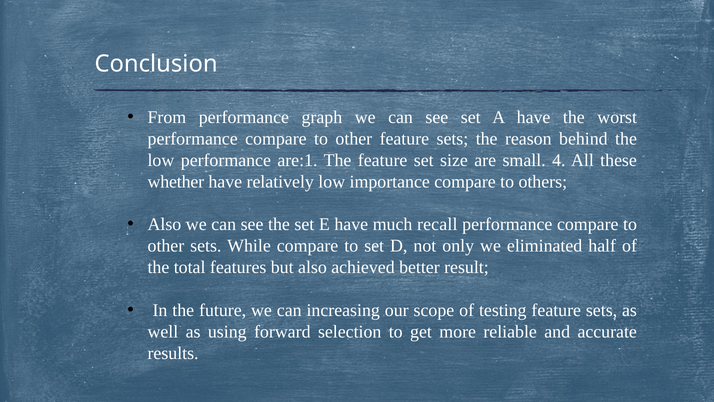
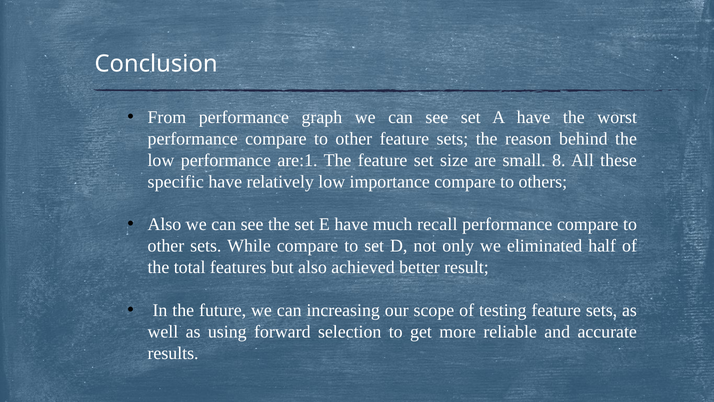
4: 4 -> 8
whether: whether -> specific
